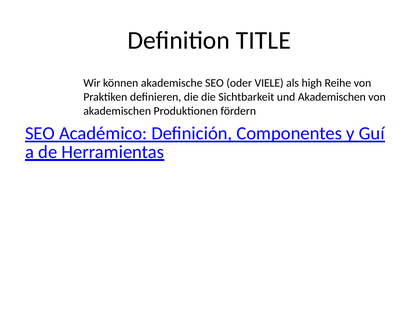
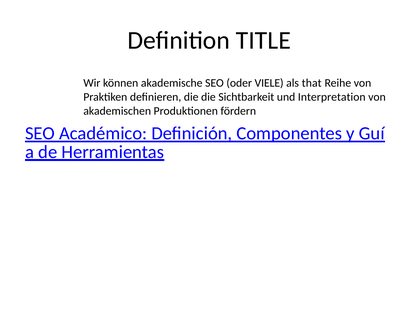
high: high -> that
und Akademischen: Akademischen -> Interpretation
